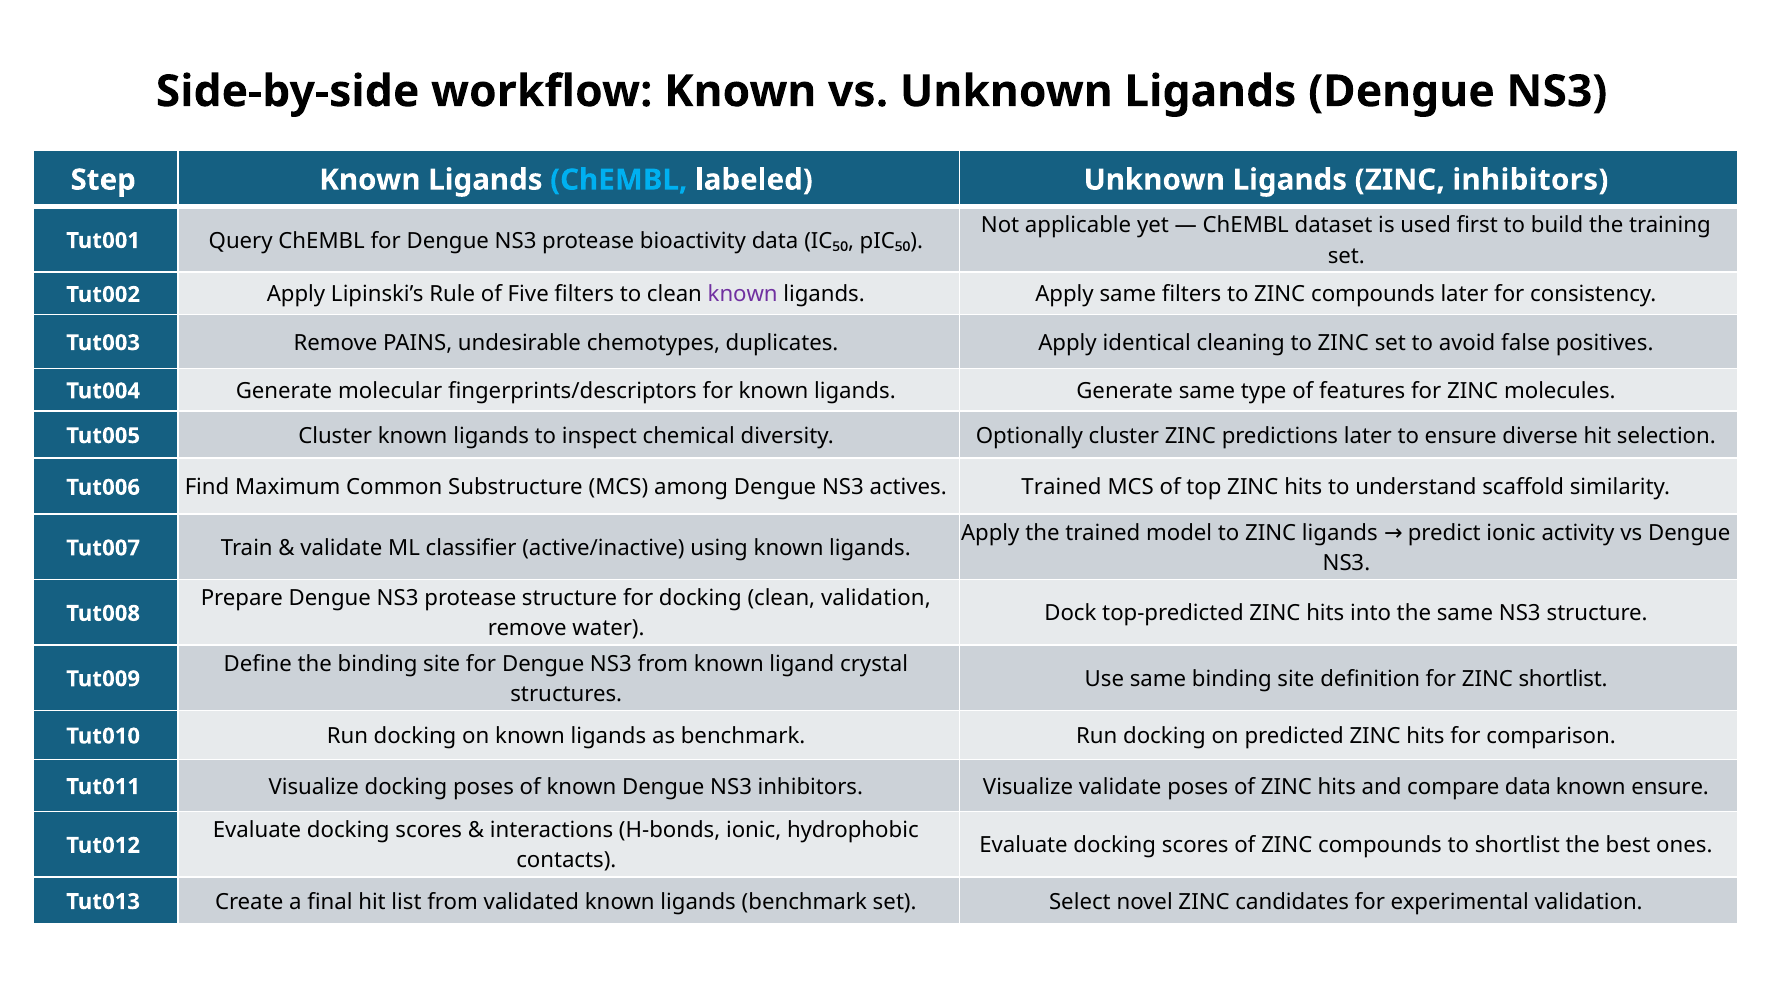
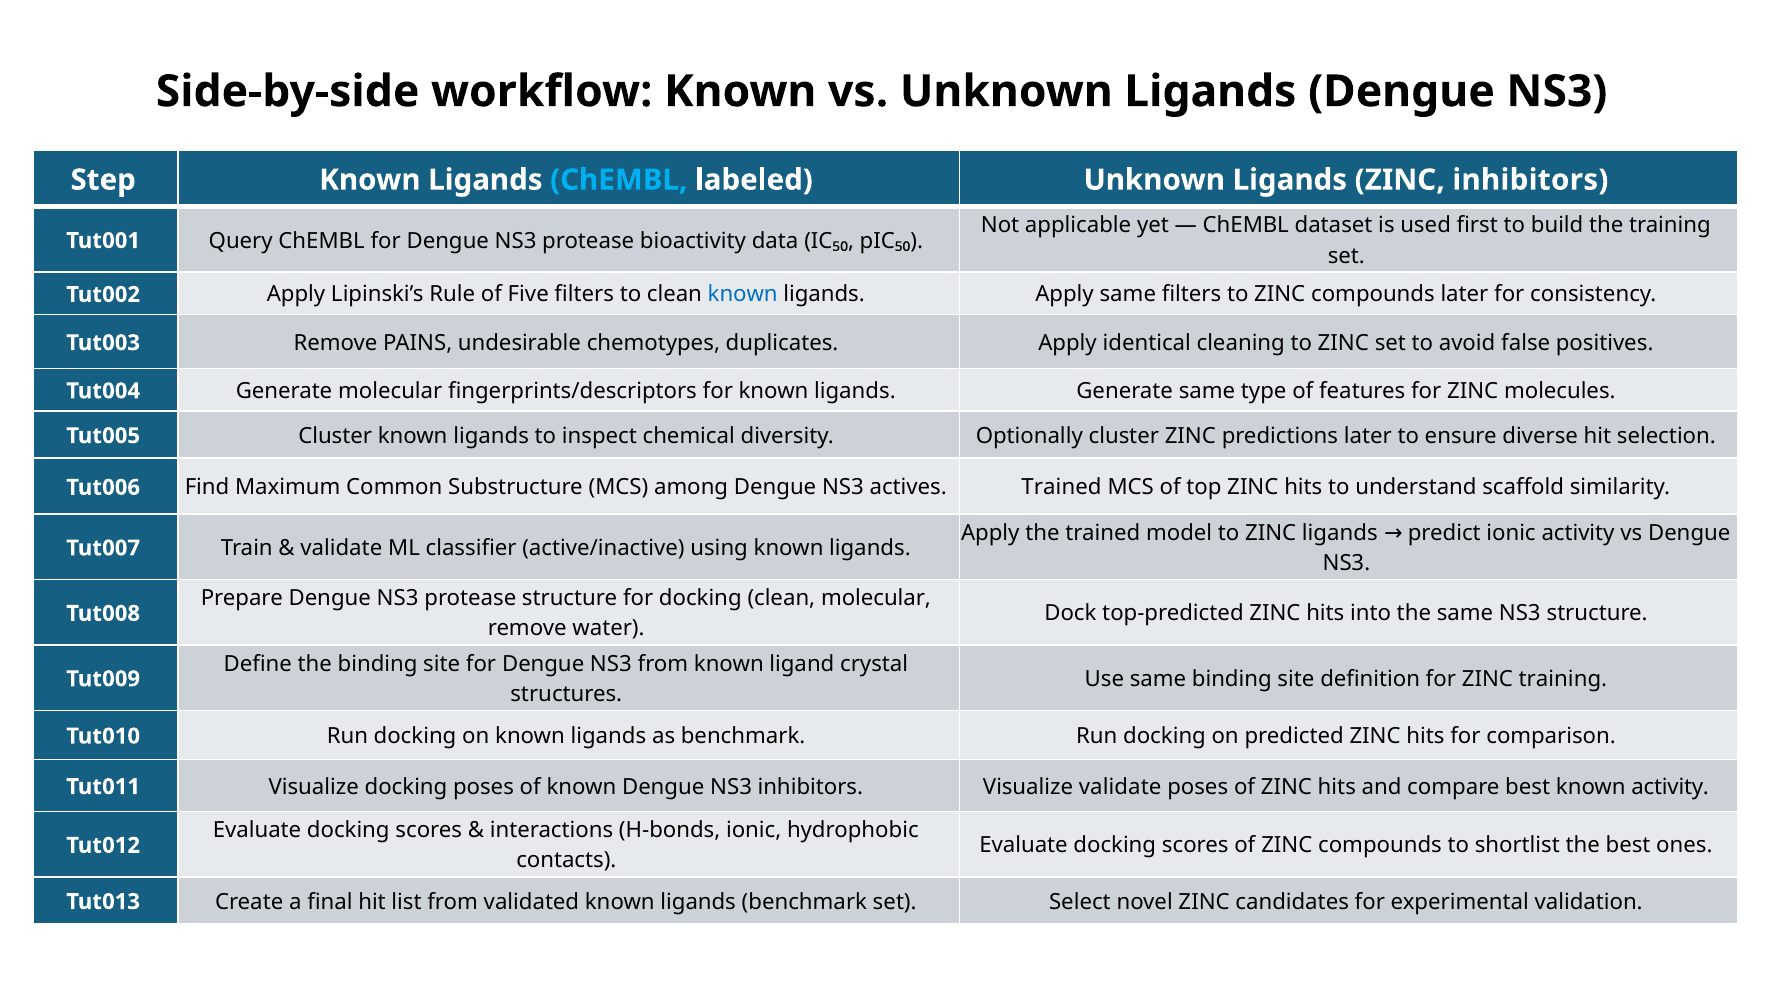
known at (743, 294) colour: purple -> blue
clean validation: validation -> molecular
ZINC shortlist: shortlist -> training
compare data: data -> best
known ensure: ensure -> activity
